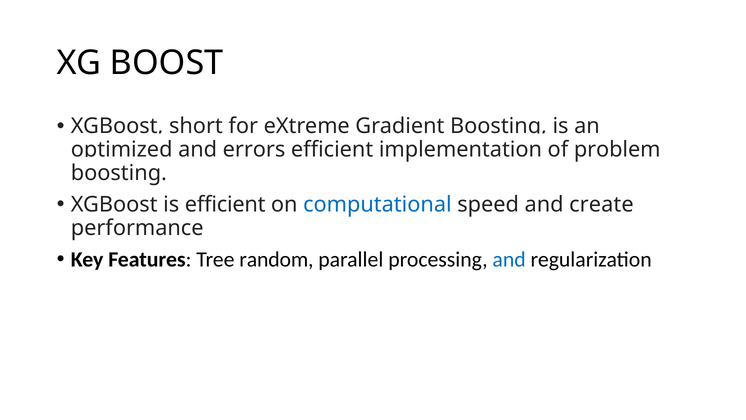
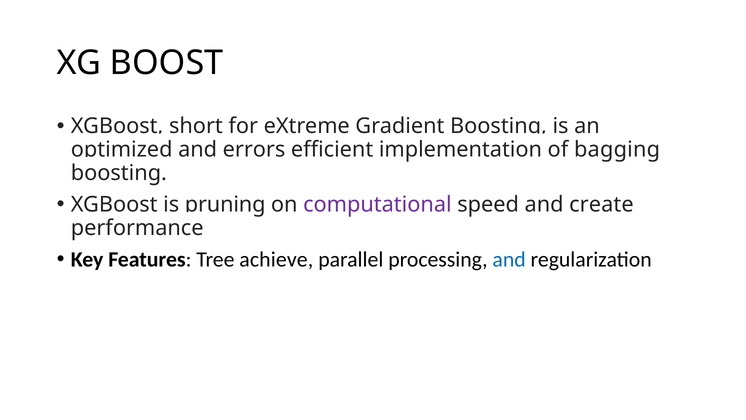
problem: problem -> bagging
efficient at (225, 204): efficient -> pruning
computational colour: blue -> purple
random: random -> achieve
